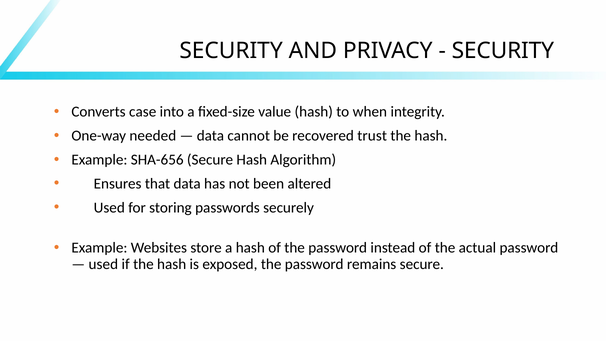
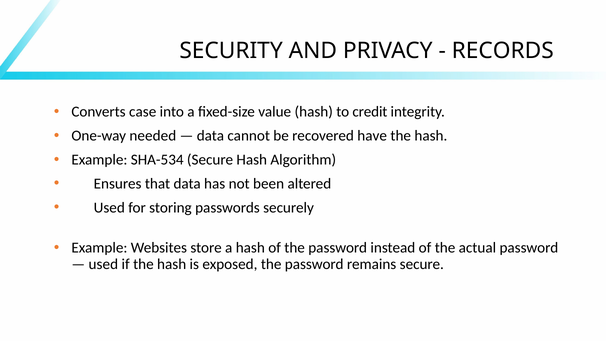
SECURITY at (503, 51): SECURITY -> RECORDS
when: when -> credit
trust: trust -> have
SHA-656: SHA-656 -> SHA-534
